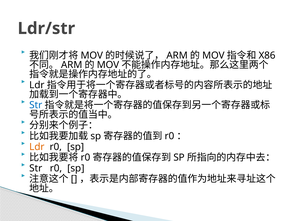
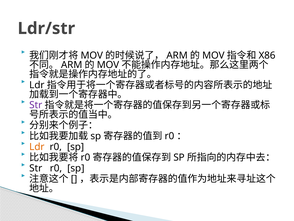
Str at (36, 105) colour: blue -> purple
